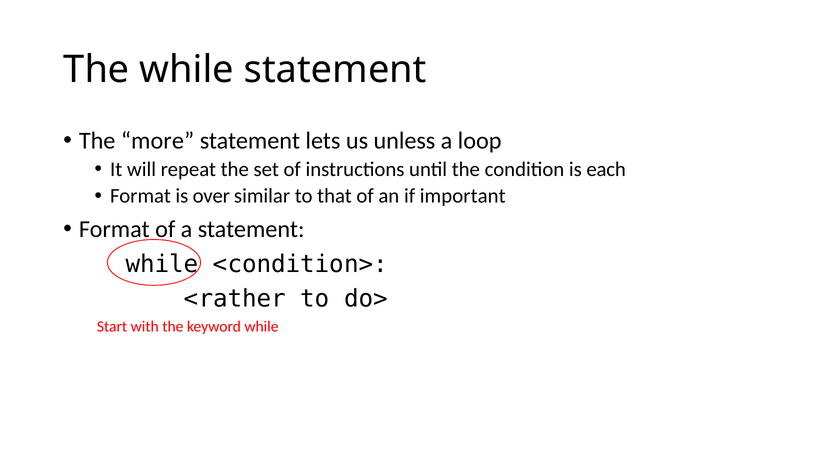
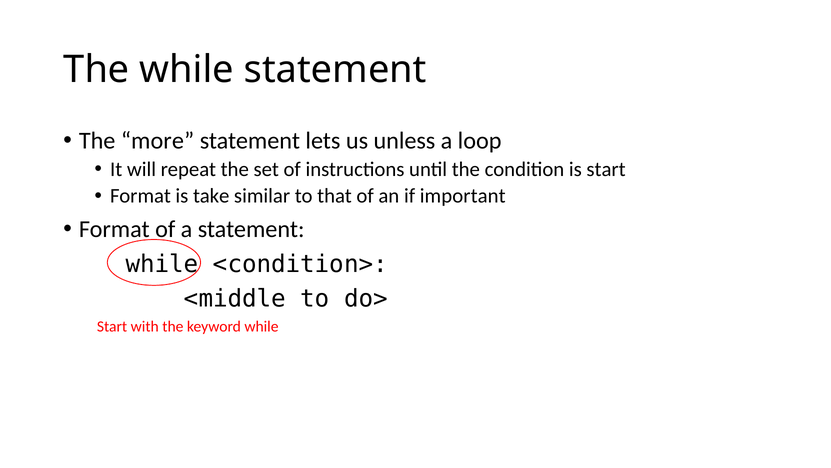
is each: each -> start
over: over -> take
<rather: <rather -> <middle
